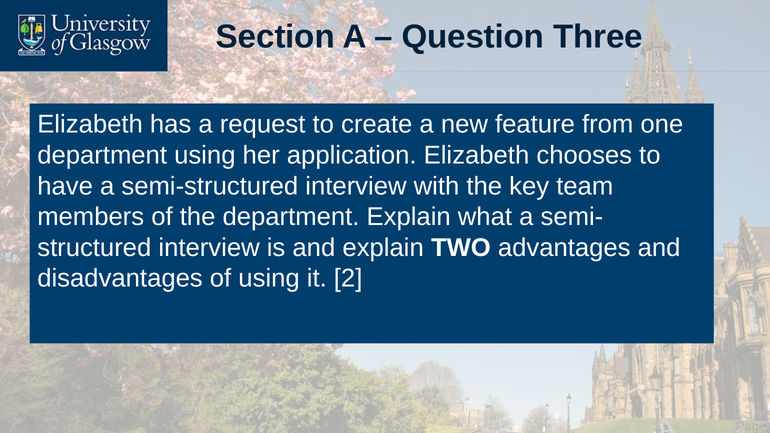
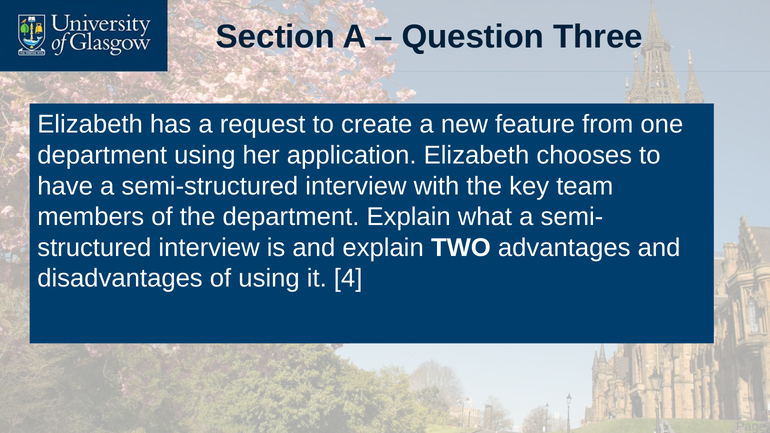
2: 2 -> 4
